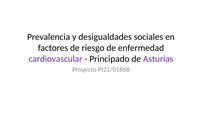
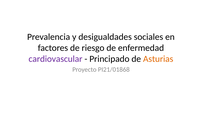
Asturias colour: purple -> orange
